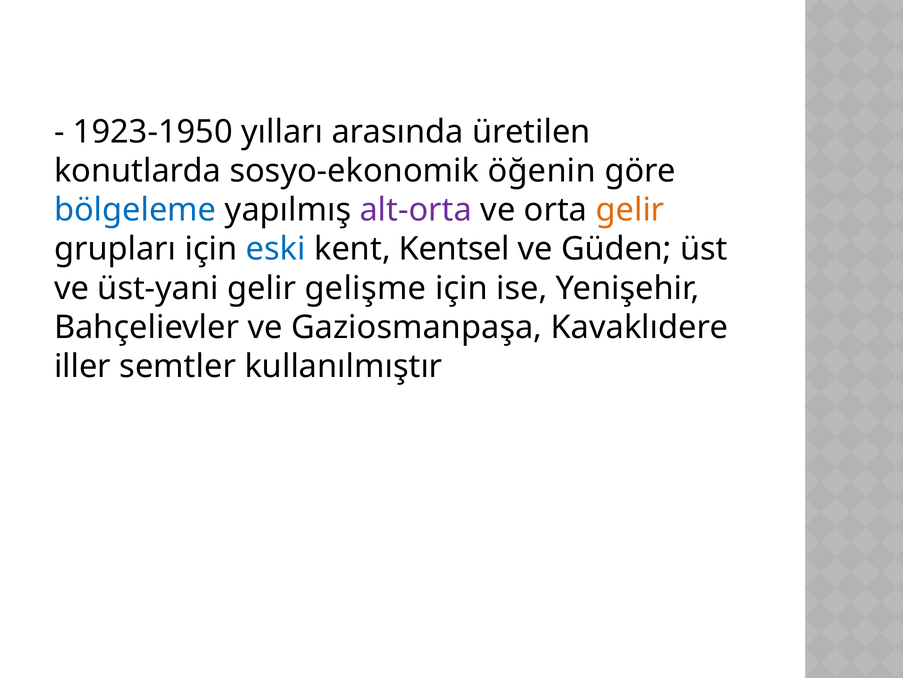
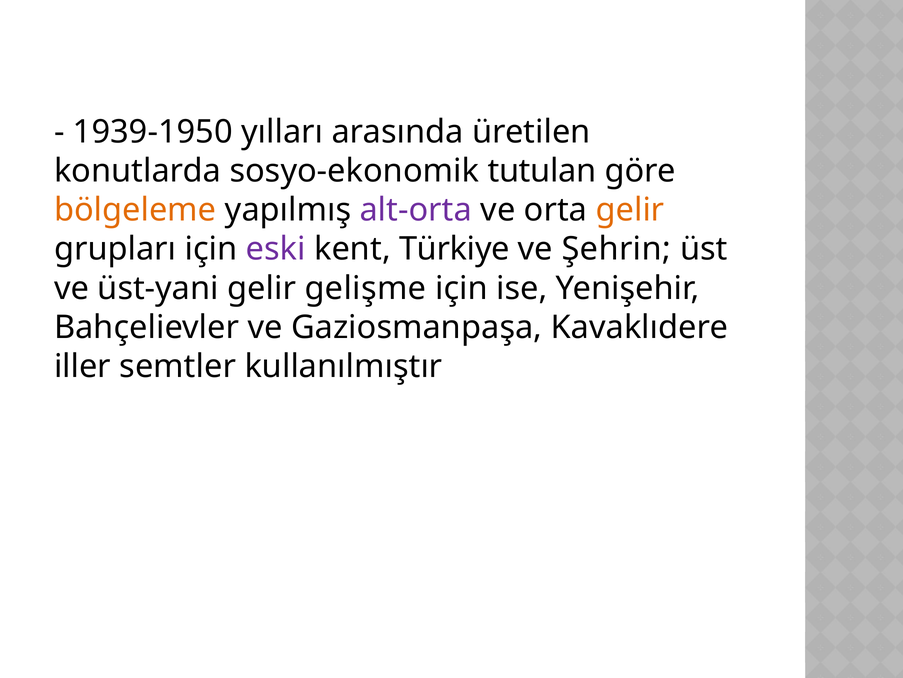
1923-1950: 1923-1950 -> 1939-1950
öğenin: öğenin -> tutulan
bölgeleme colour: blue -> orange
eski colour: blue -> purple
Kentsel: Kentsel -> Türkiye
Güden: Güden -> Şehrin
